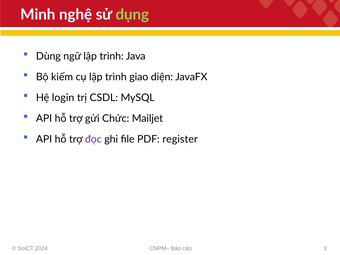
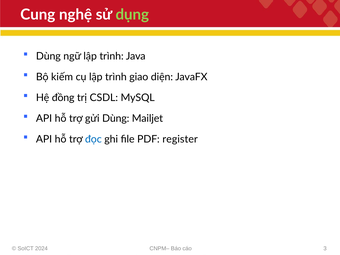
Minh: Minh -> Cung
login: login -> đồng
gửi Chức: Chức -> Dùng
đọc colour: purple -> blue
